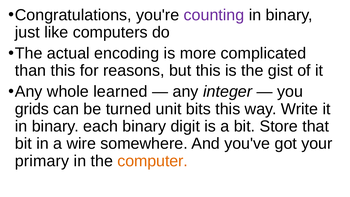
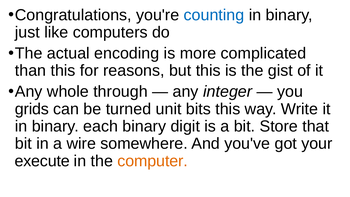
counting colour: purple -> blue
learned: learned -> through
primary: primary -> execute
